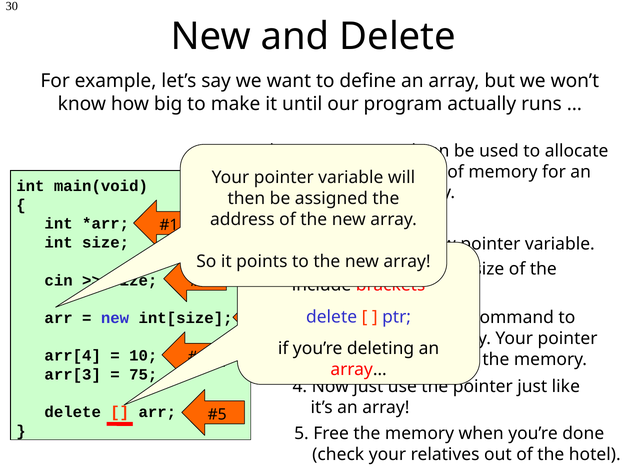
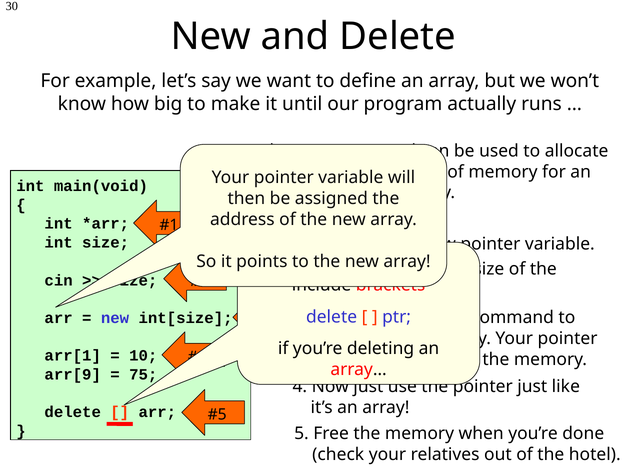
arr[4: arr[4 -> arr[1
arr[3: arr[3 -> arr[9
